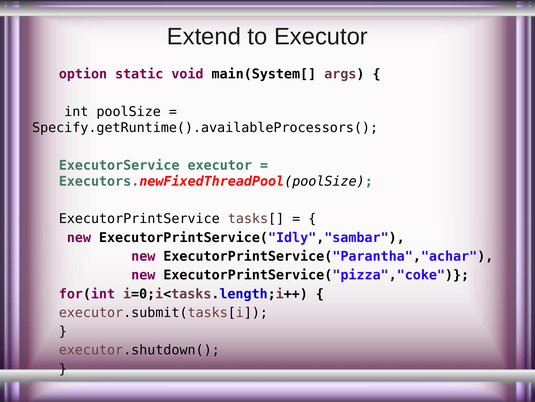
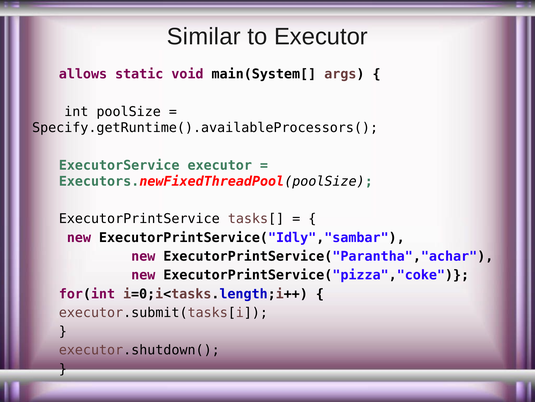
Extend: Extend -> Similar
option: option -> allows
